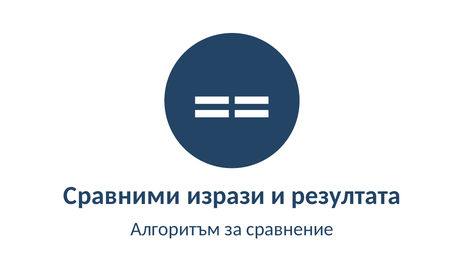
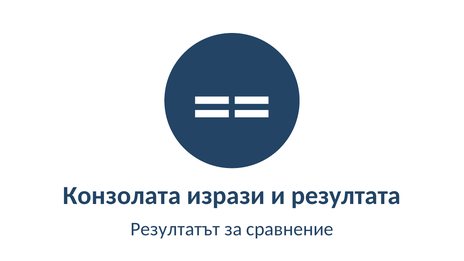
Сравними: Сравними -> Конзолата
Алгоритъм: Алгоритъм -> Резултатът
